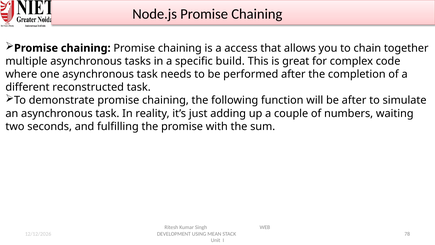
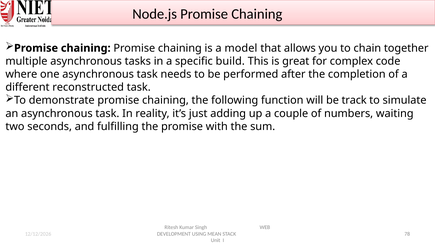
access: access -> model
be after: after -> track
